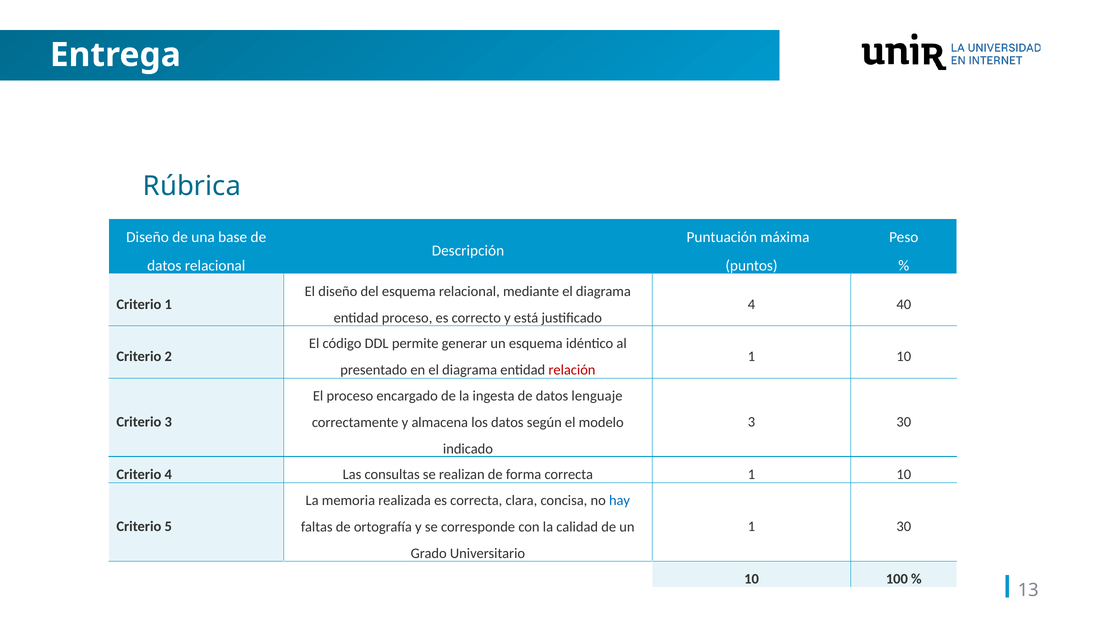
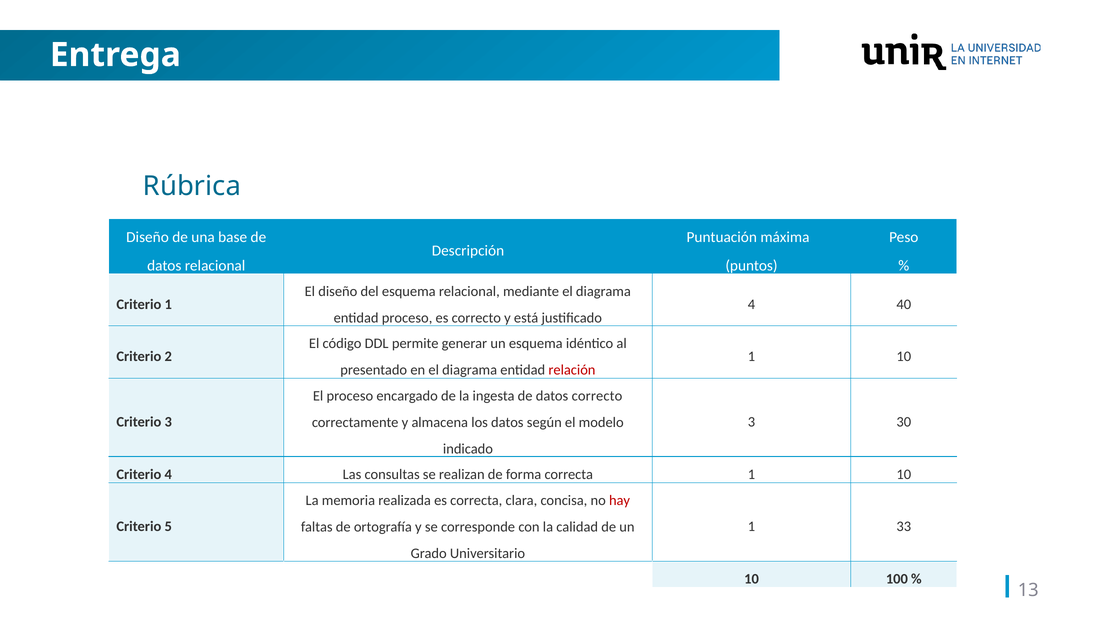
datos lenguaje: lenguaje -> correcto
hay colour: blue -> red
1 30: 30 -> 33
